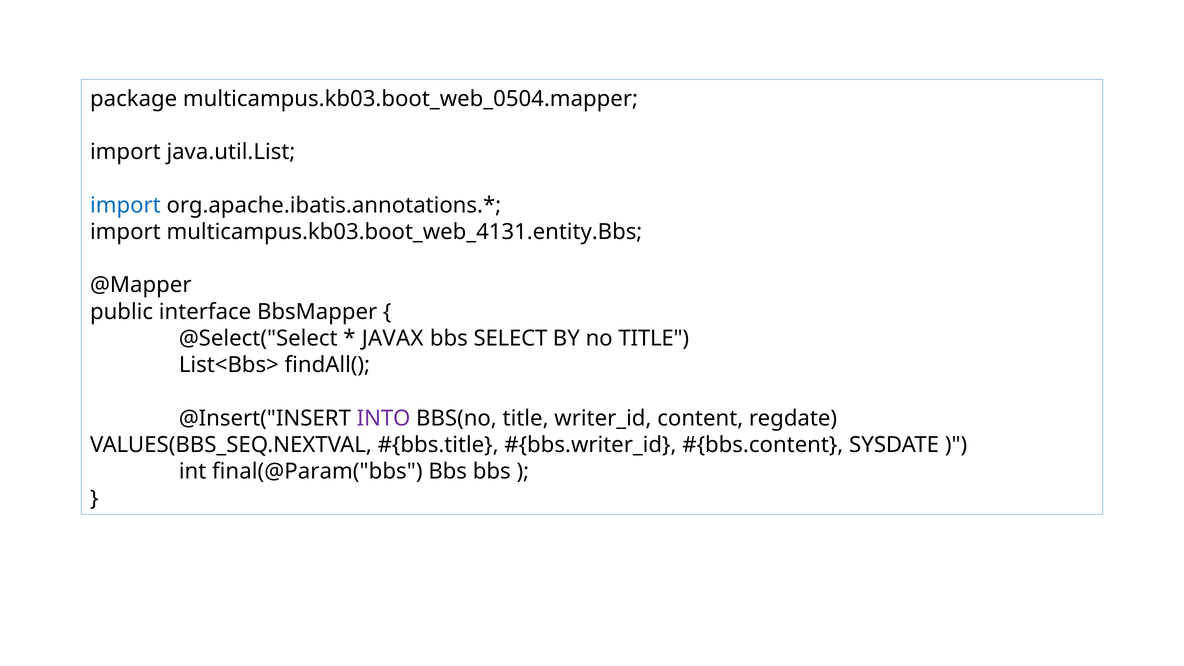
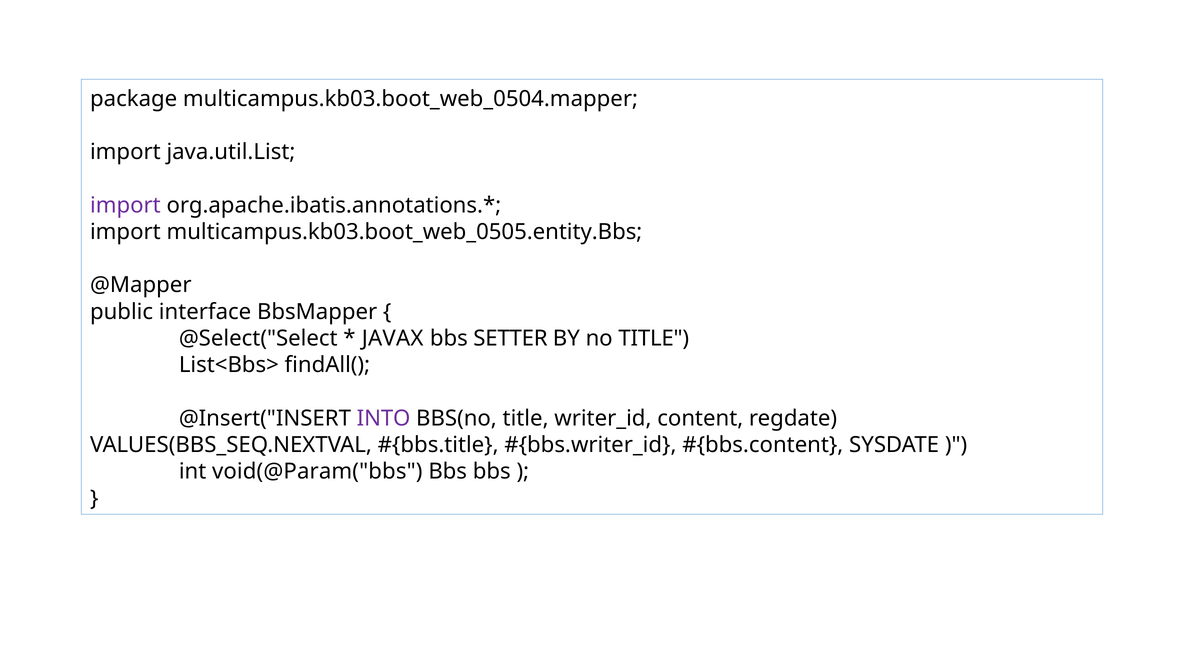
import at (125, 205) colour: blue -> purple
multicampus.kb03.boot_web_4131.entity.Bbs: multicampus.kb03.boot_web_4131.entity.Bbs -> multicampus.kb03.boot_web_0505.entity.Bbs
SELECT: SELECT -> SETTER
final(@Param("bbs: final(@Param("bbs -> void(@Param("bbs
